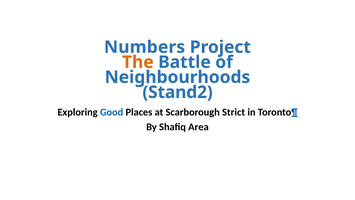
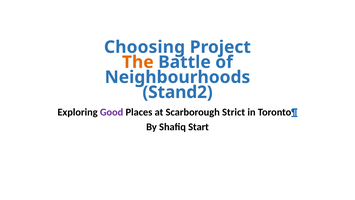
Numbers: Numbers -> Choosing
Good colour: blue -> purple
Area: Area -> Start
